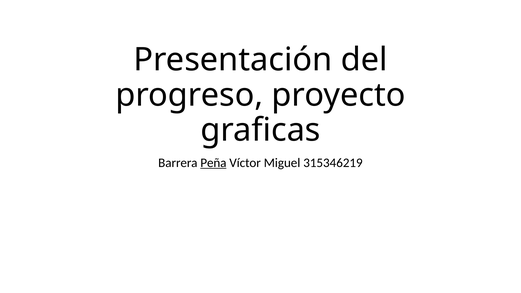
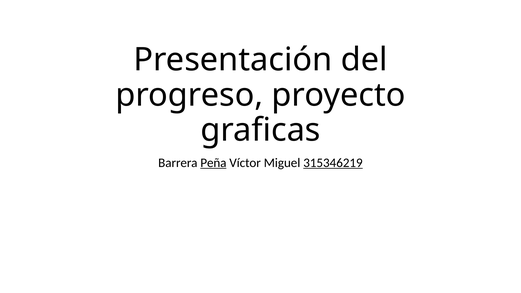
315346219 underline: none -> present
